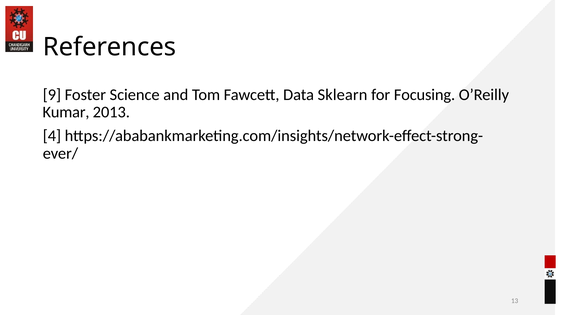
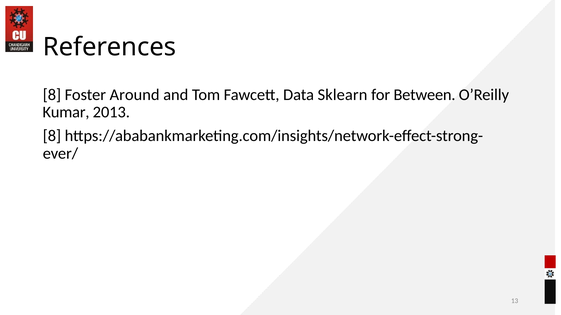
9 at (52, 95): 9 -> 8
Science: Science -> Around
Focusing: Focusing -> Between
4 at (52, 136): 4 -> 8
